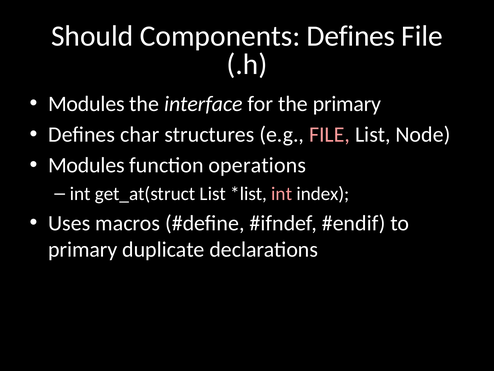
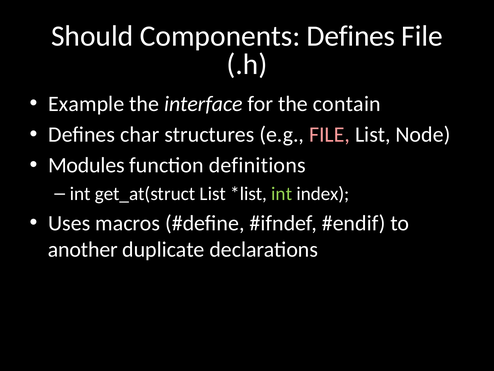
Modules at (86, 104): Modules -> Example
the primary: primary -> contain
operations: operations -> definitions
int at (282, 193) colour: pink -> light green
primary at (83, 249): primary -> another
